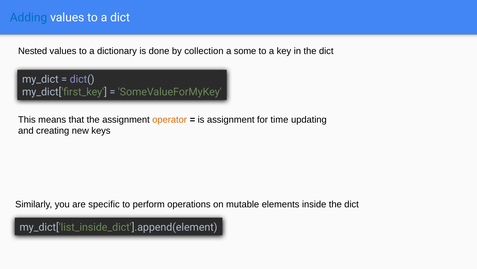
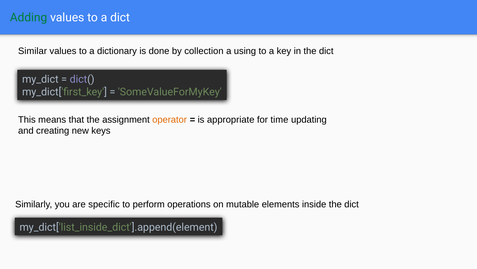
Adding colour: blue -> green
Nested: Nested -> Similar
some: some -> using
is assignment: assignment -> appropriate
